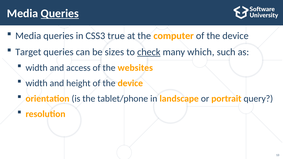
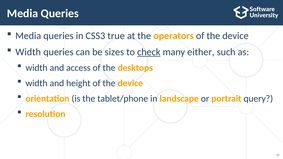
Queries at (60, 13) underline: present -> none
computer: computer -> operators
Target at (28, 52): Target -> Width
which: which -> either
websites: websites -> desktops
